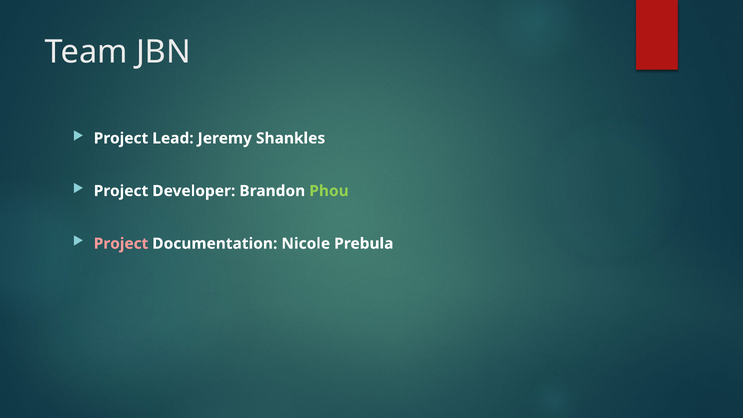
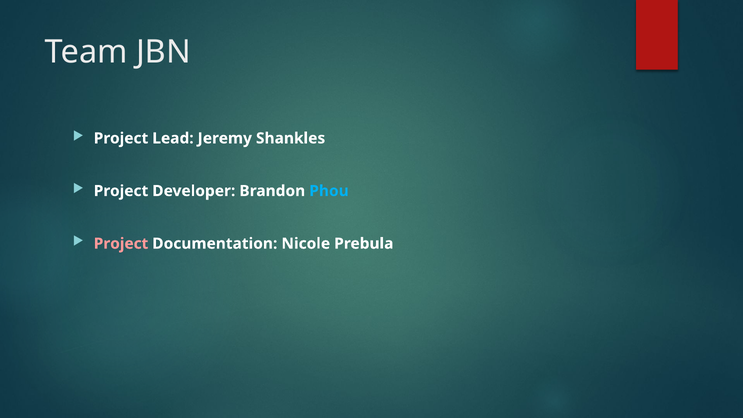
Phou colour: light green -> light blue
